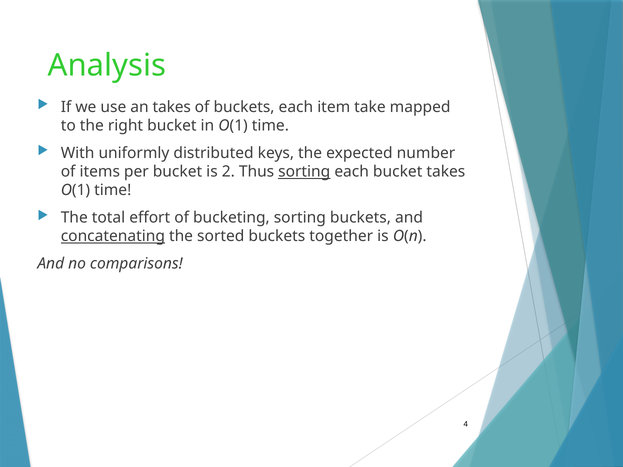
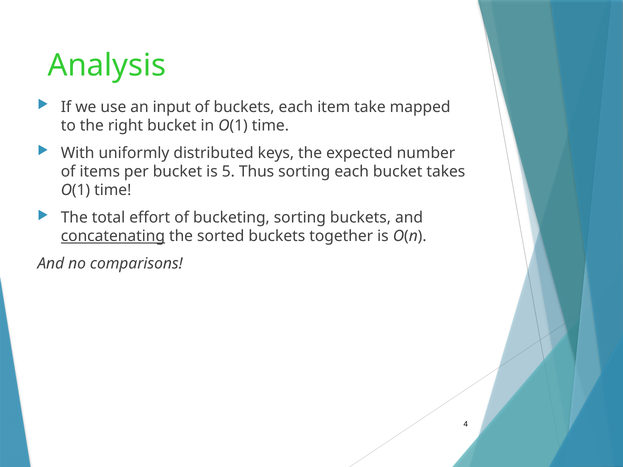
an takes: takes -> input
2: 2 -> 5
sorting at (304, 172) underline: present -> none
